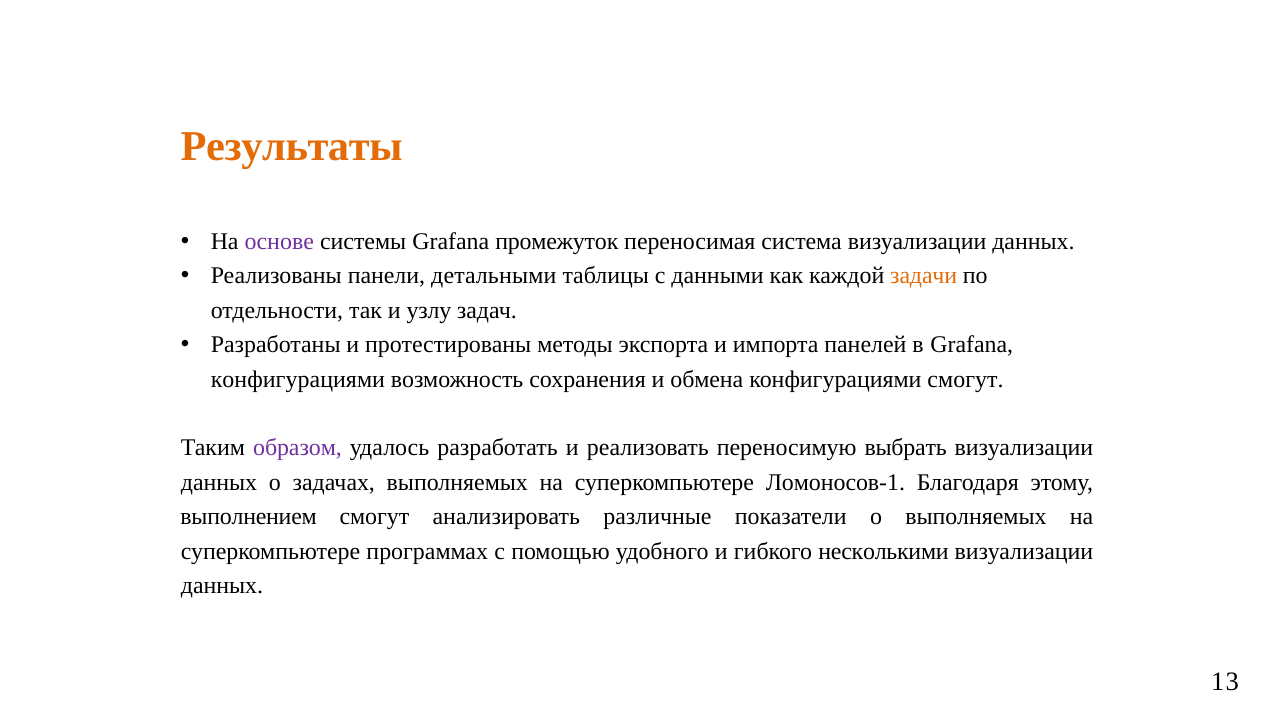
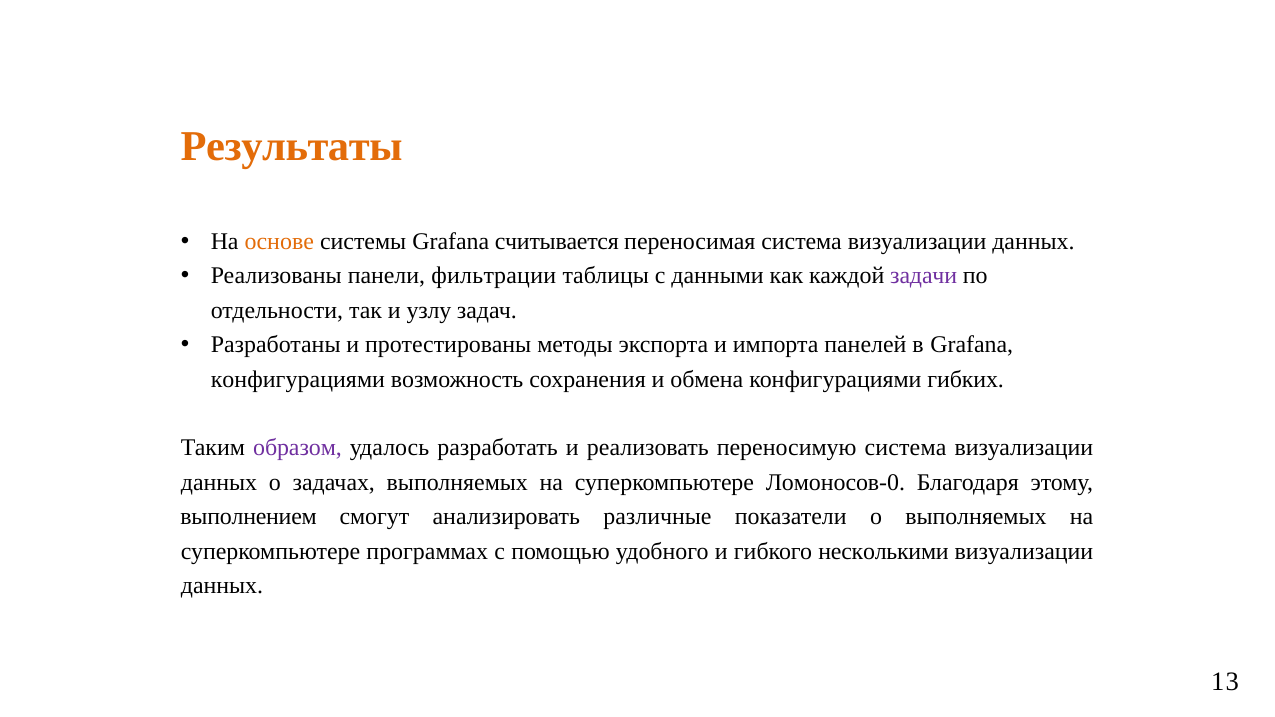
основе colour: purple -> orange
промежуток: промежуток -> считывается
детальными: детальными -> фильтрации
задачи colour: orange -> purple
конфигурациями смогут: смогут -> гибких
переносимую выбрать: выбрать -> система
Ломоносов-1: Ломоносов-1 -> Ломоносов-0
